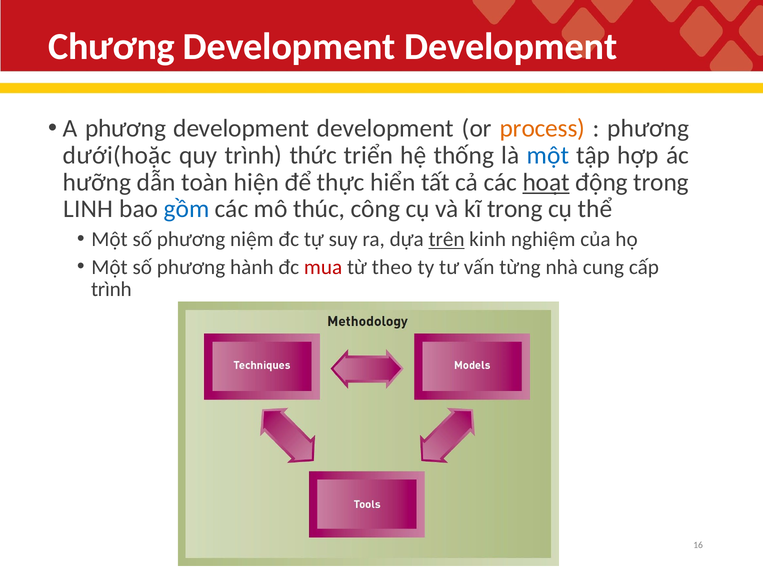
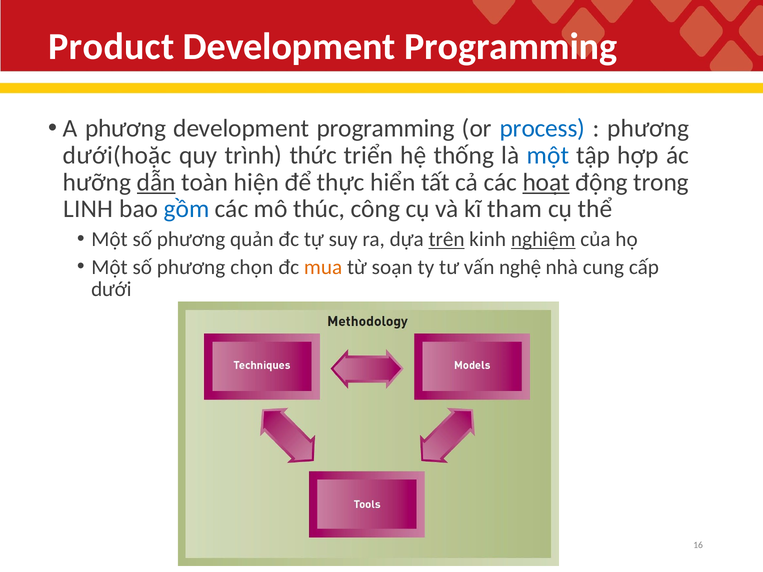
Chương: Chương -> Product
Development at (511, 47): Development -> Programming
development at (385, 129): development -> programming
process colour: orange -> blue
dẫn underline: none -> present
kĩ trong: trong -> tham
niệm: niệm -> quản
nghiệm underline: none -> present
hành: hành -> chọn
mua colour: red -> orange
theo: theo -> soạn
từng: từng -> nghệ
trình at (111, 290): trình -> dưới
